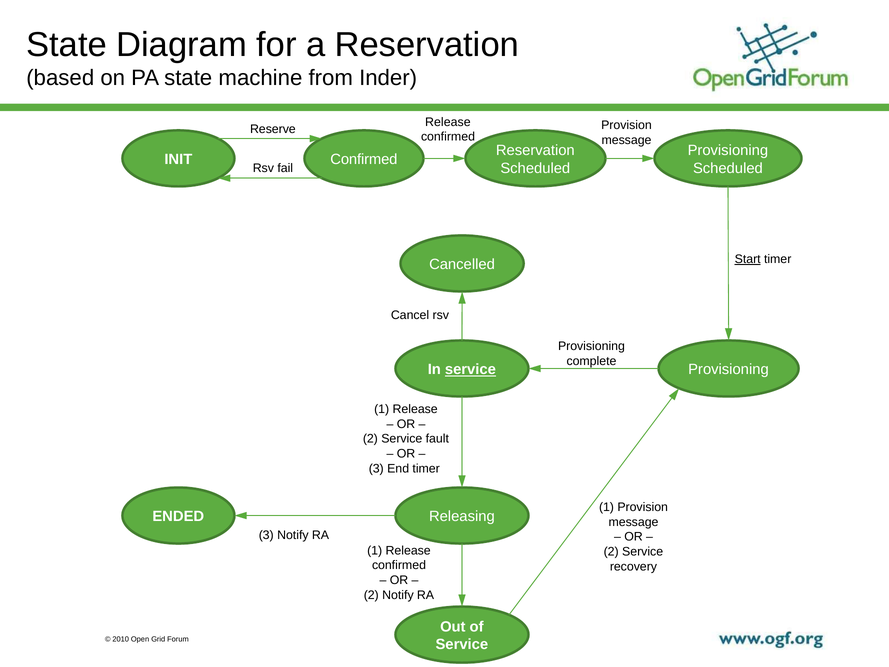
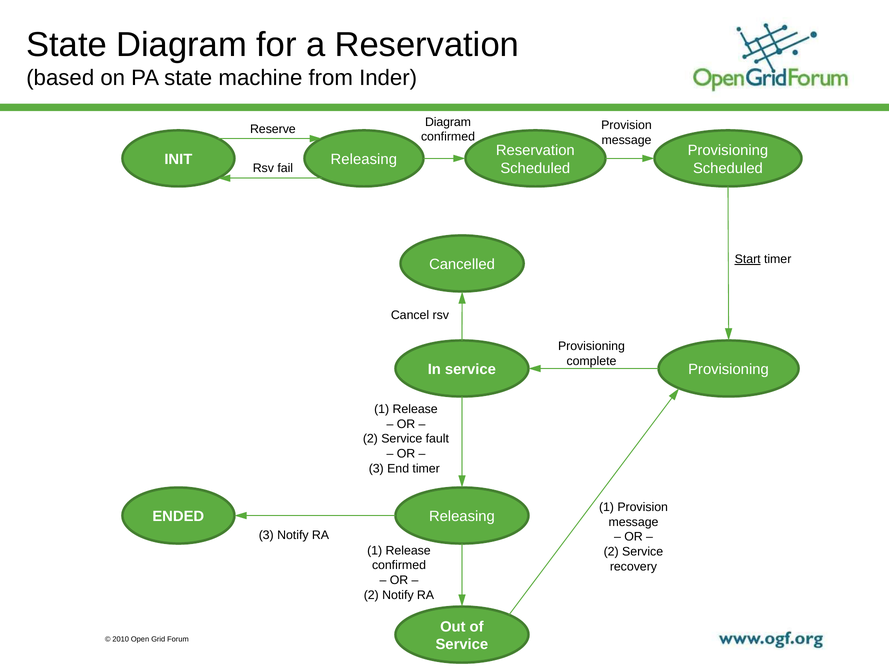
Release at (448, 122): Release -> Diagram
Confirmed at (364, 159): Confirmed -> Releasing
service at (470, 369) underline: present -> none
